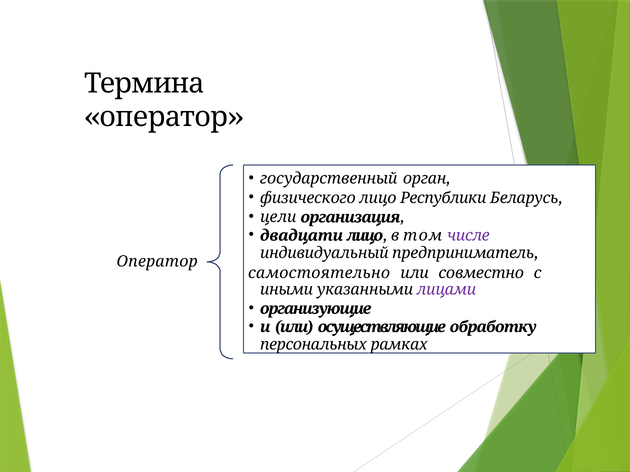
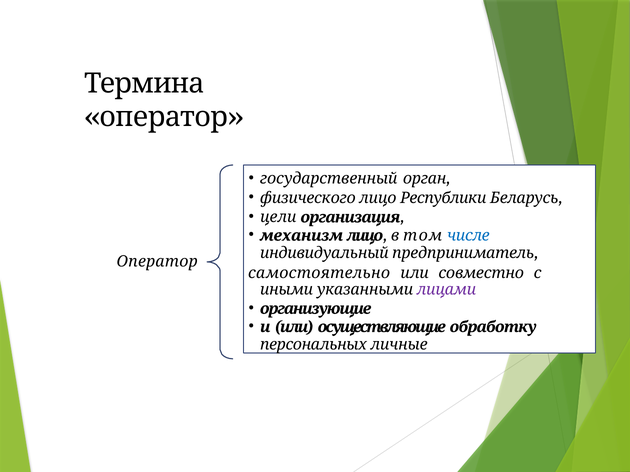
двадцати: двадцати -> механизм
числе colour: purple -> blue
рамках: рамках -> личные
